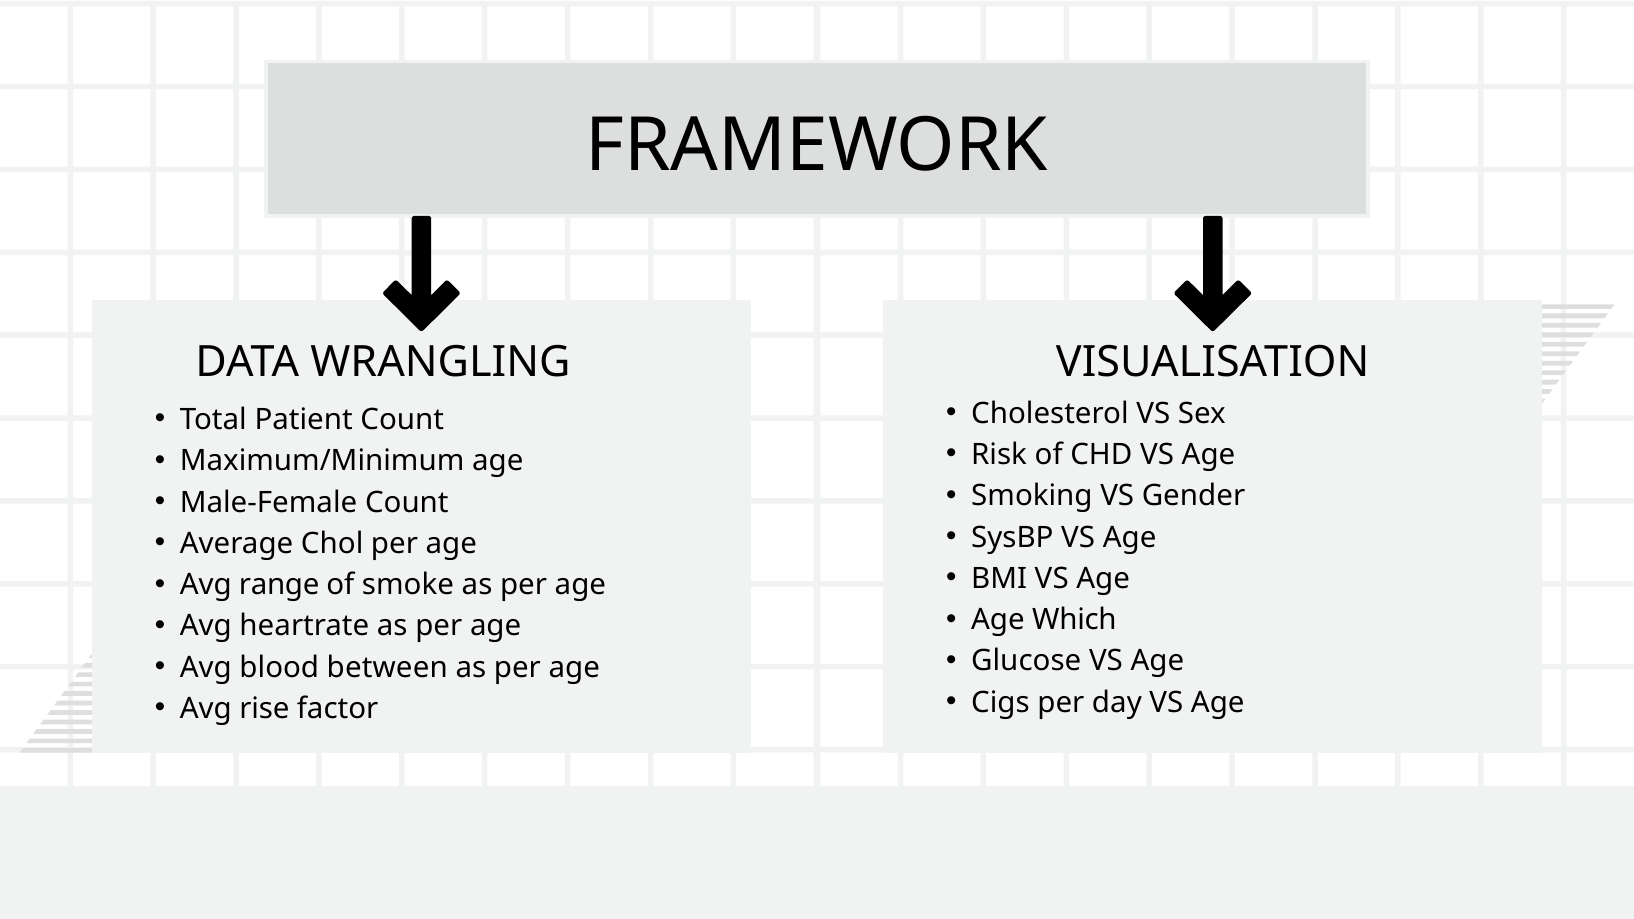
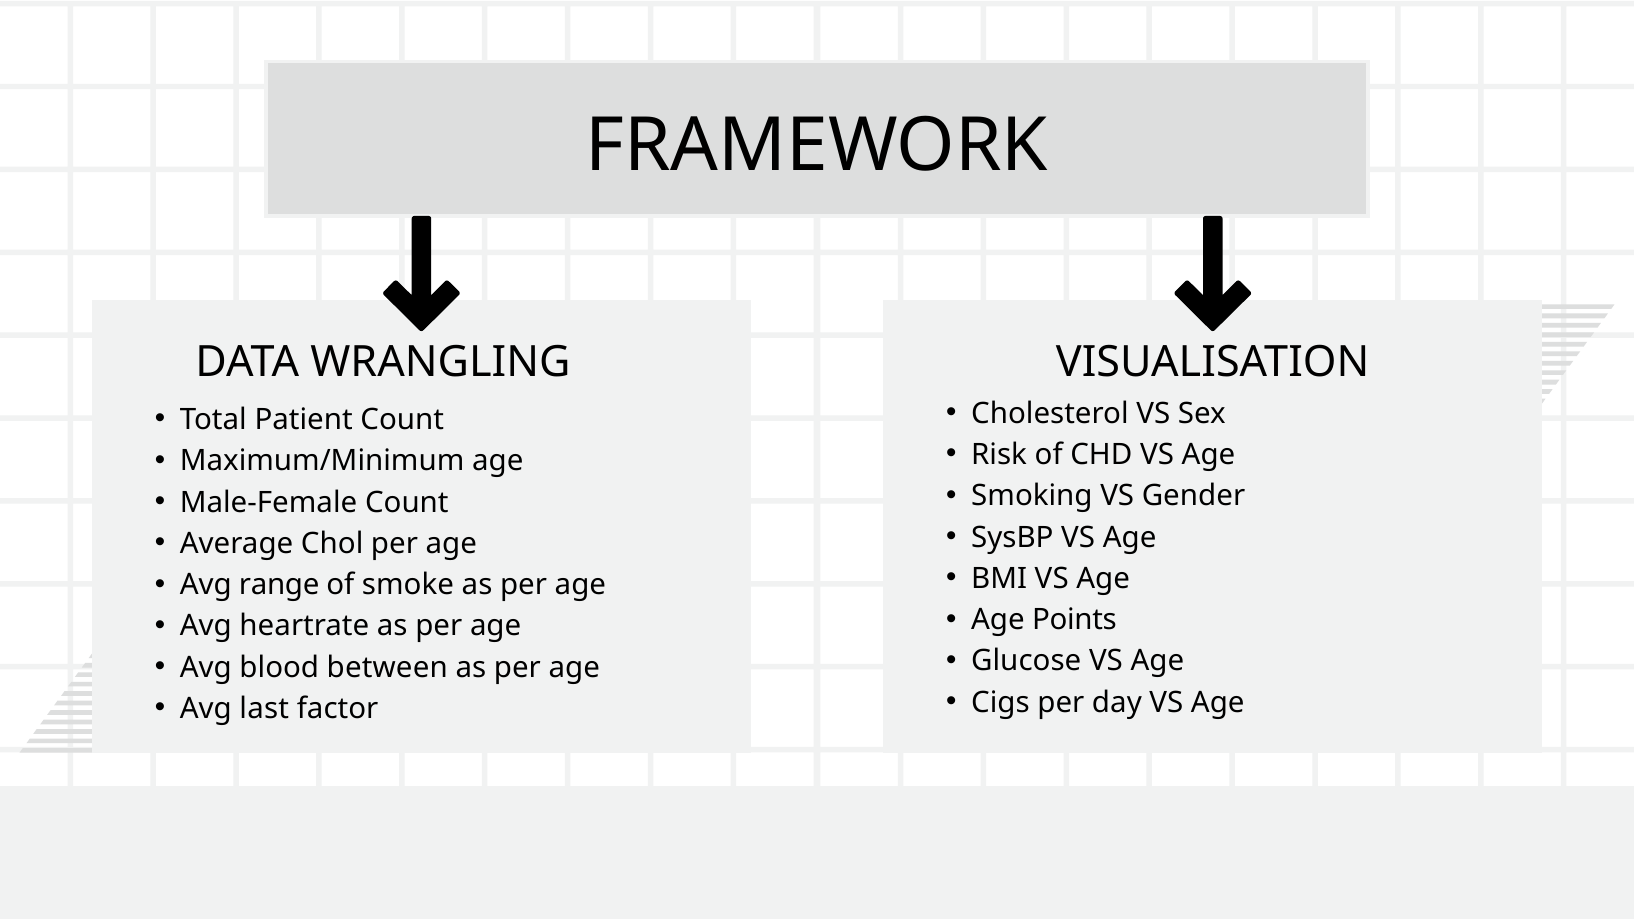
Which: Which -> Points
rise: rise -> last
